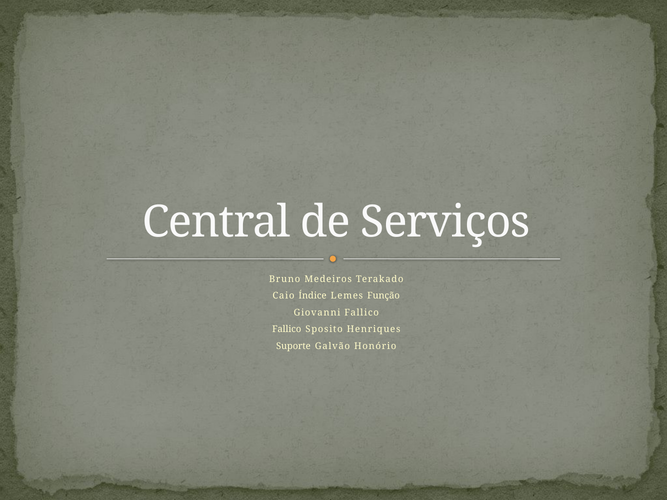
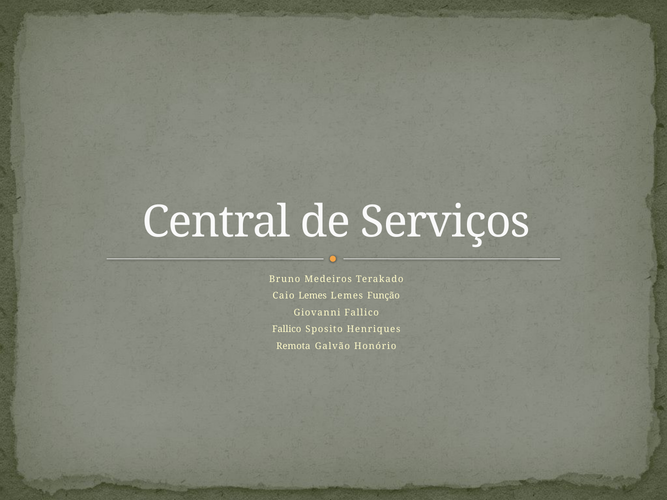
Caio Índice: Índice -> Lemes
Suporte: Suporte -> Remota
